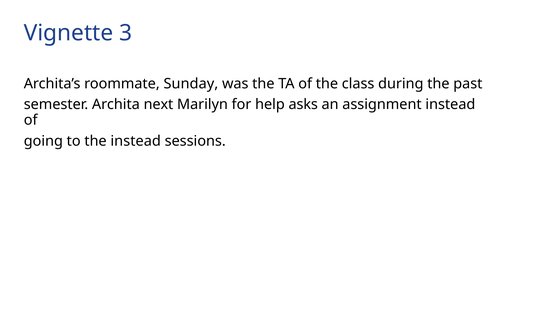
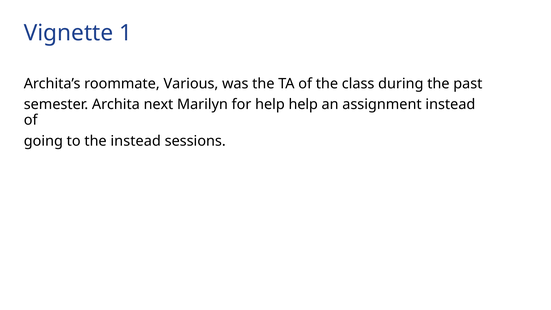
3: 3 -> 1
Sunday: Sunday -> Various
help asks: asks -> help
